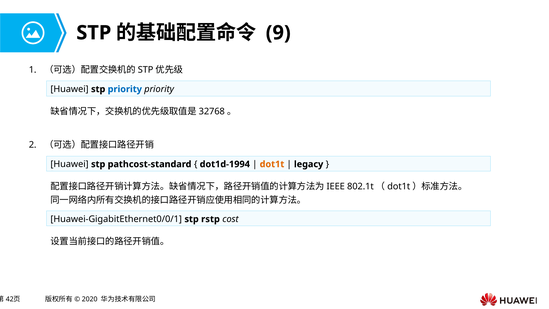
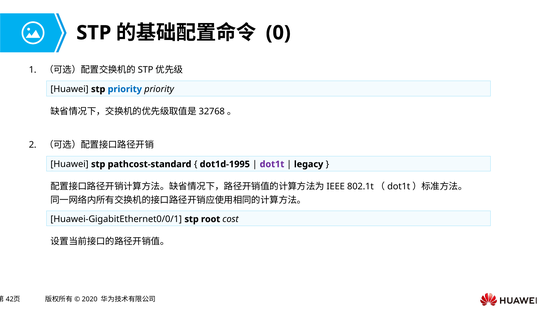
9: 9 -> 0
dot1d-1994: dot1d-1994 -> dot1d-1995
dot1t colour: orange -> purple
rstp: rstp -> root
